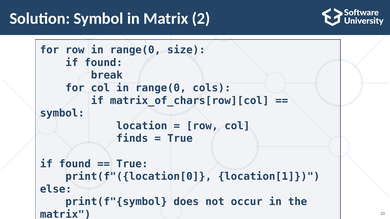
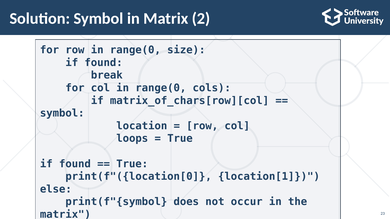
finds: finds -> loops
